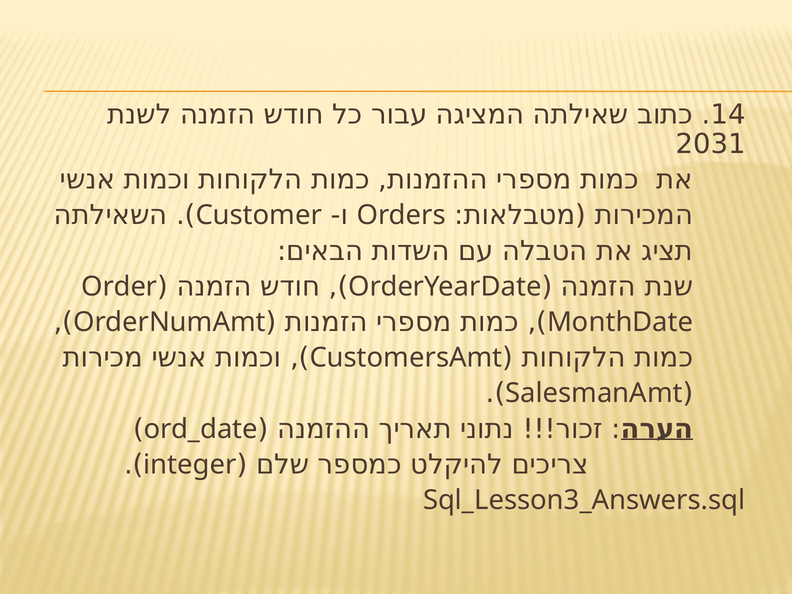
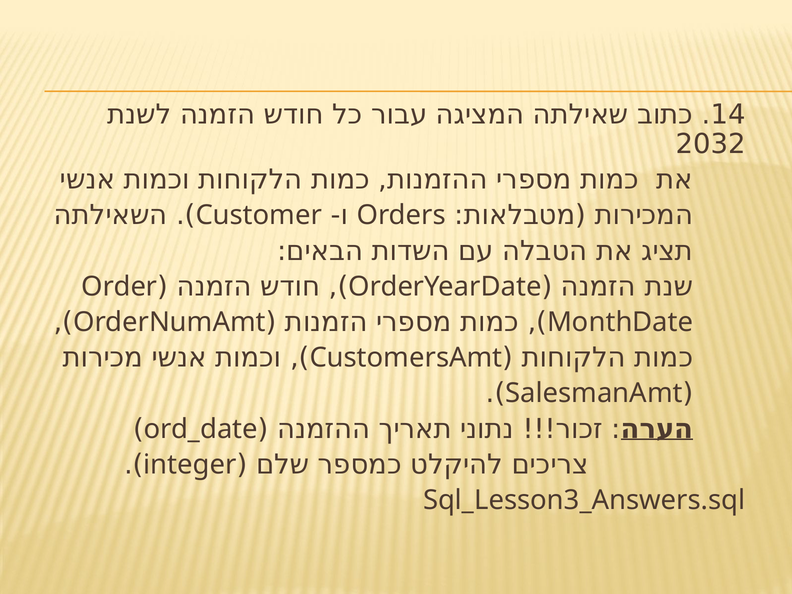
2031: 2031 -> 2032
